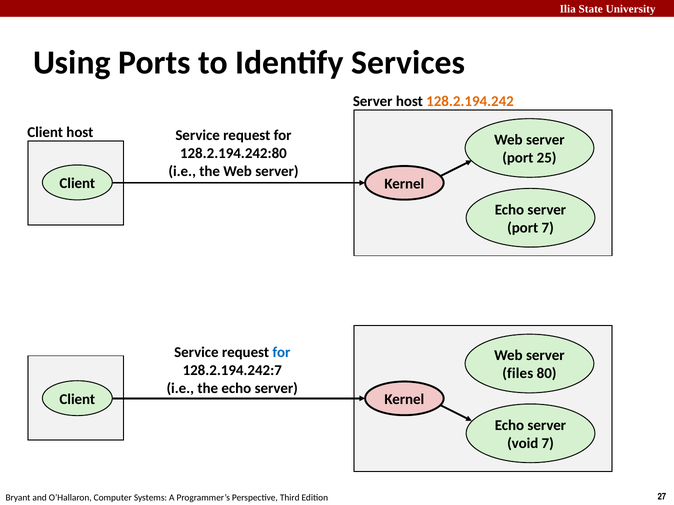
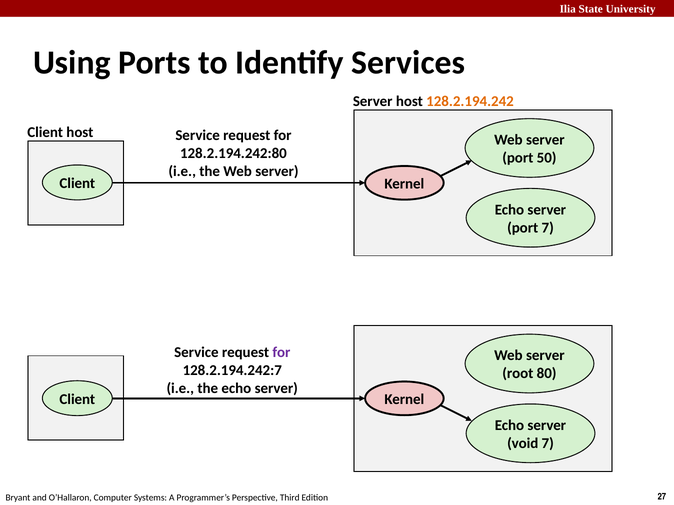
25: 25 -> 50
for at (281, 353) colour: blue -> purple
files: files -> root
